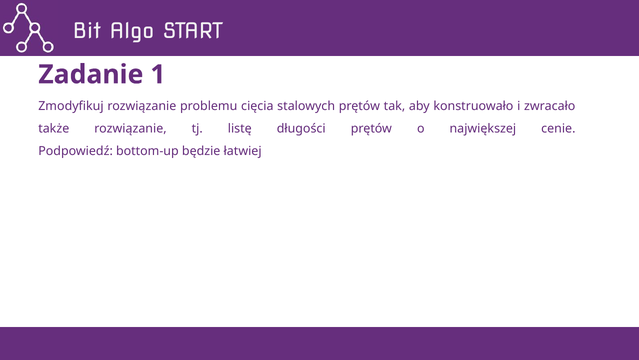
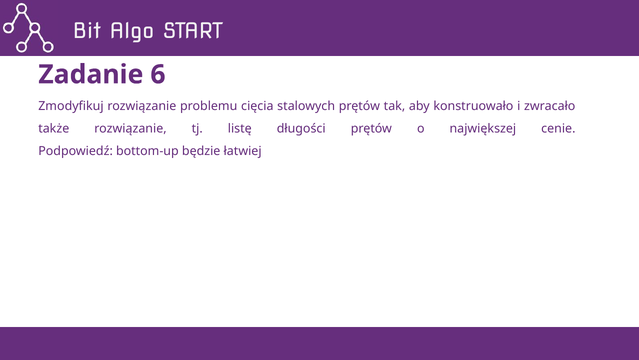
1: 1 -> 6
